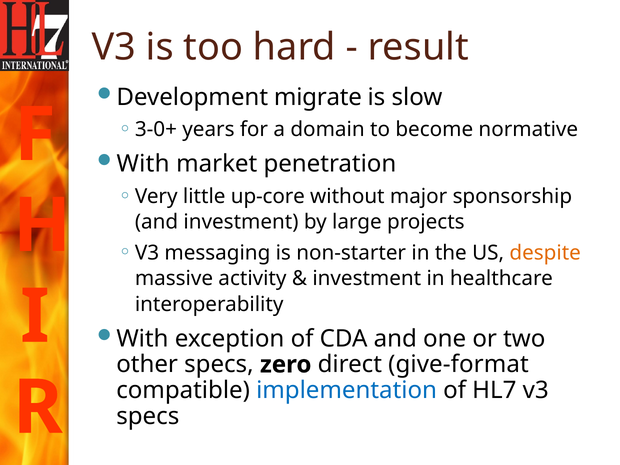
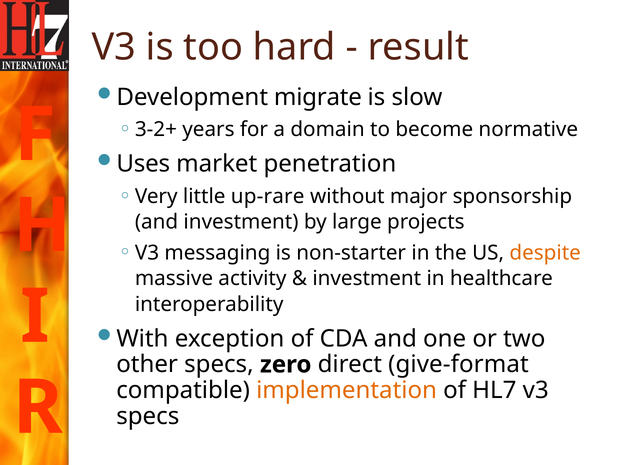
3-0+: 3-0+ -> 3-2+
With at (143, 164): With -> Uses
up-core: up-core -> up-rare
implementation colour: blue -> orange
